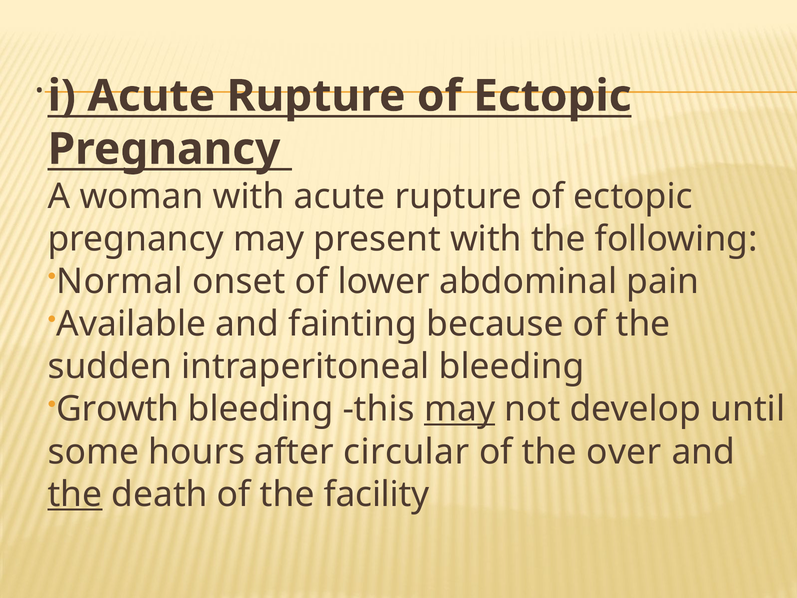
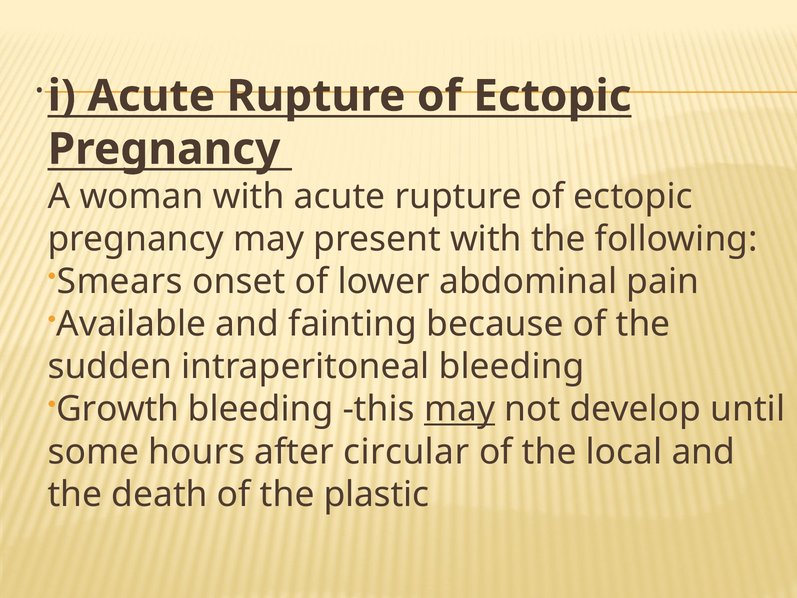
Normal: Normal -> Smears
over: over -> local
the at (75, 494) underline: present -> none
facility: facility -> plastic
